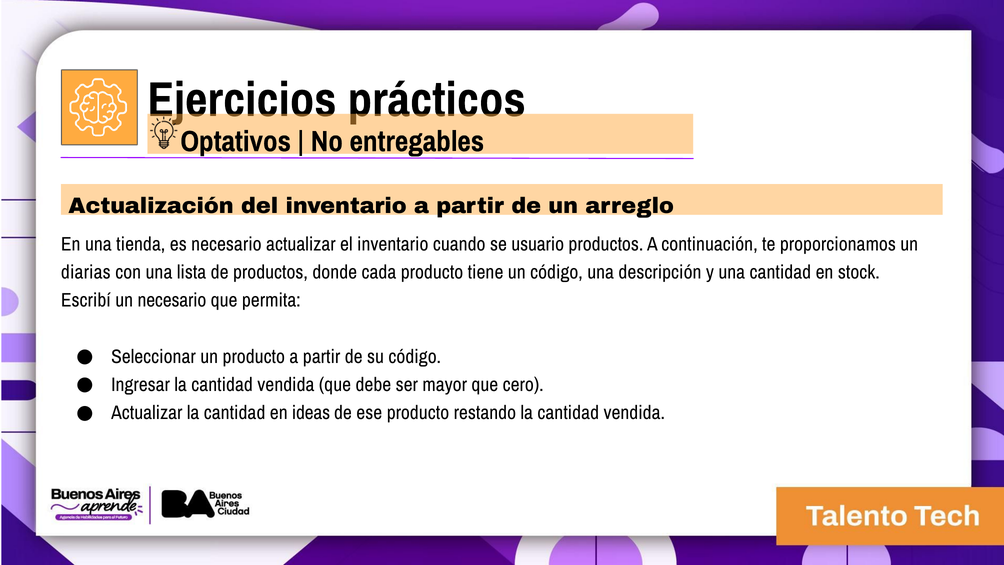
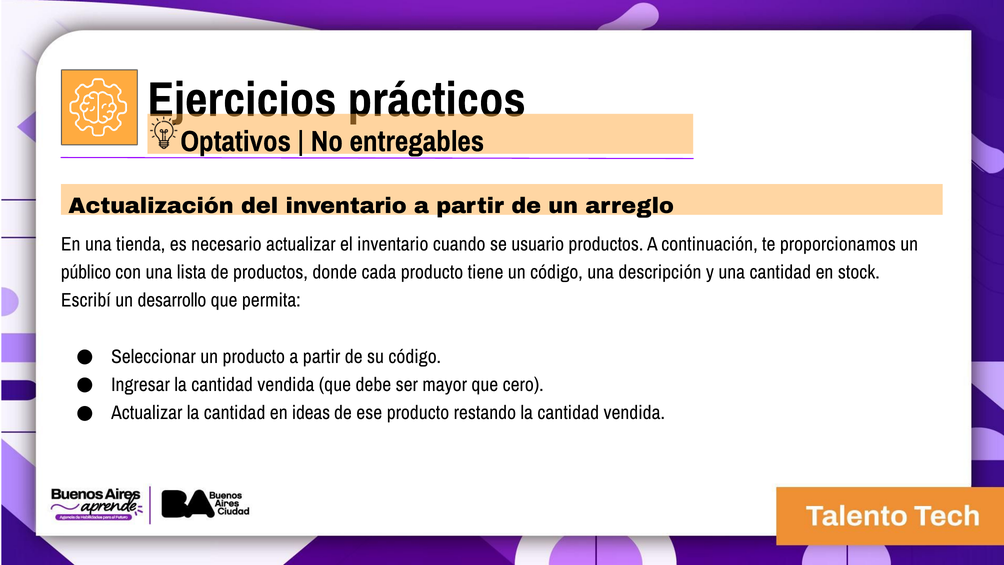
diarias: diarias -> público
un necesario: necesario -> desarrollo
